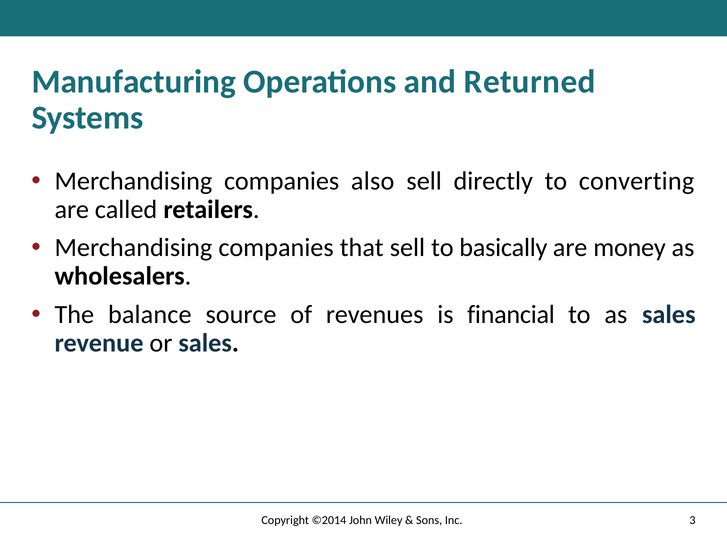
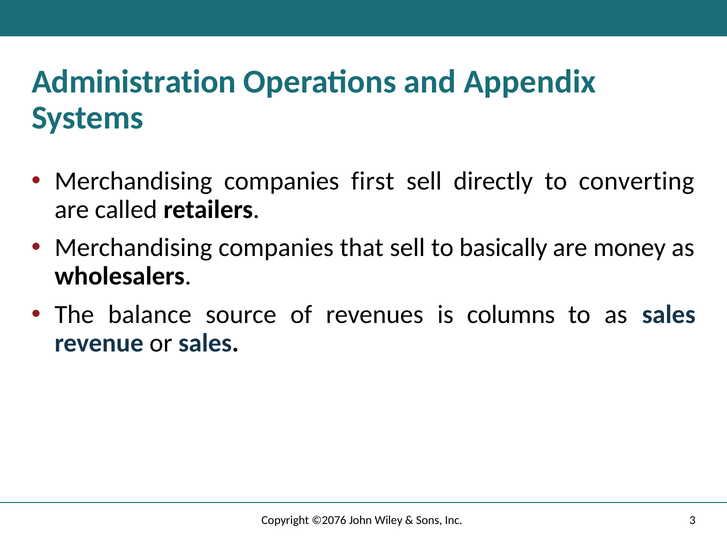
Manufacturing: Manufacturing -> Administration
Returned: Returned -> Appendix
also: also -> first
financial: financial -> columns
©2014: ©2014 -> ©2076
